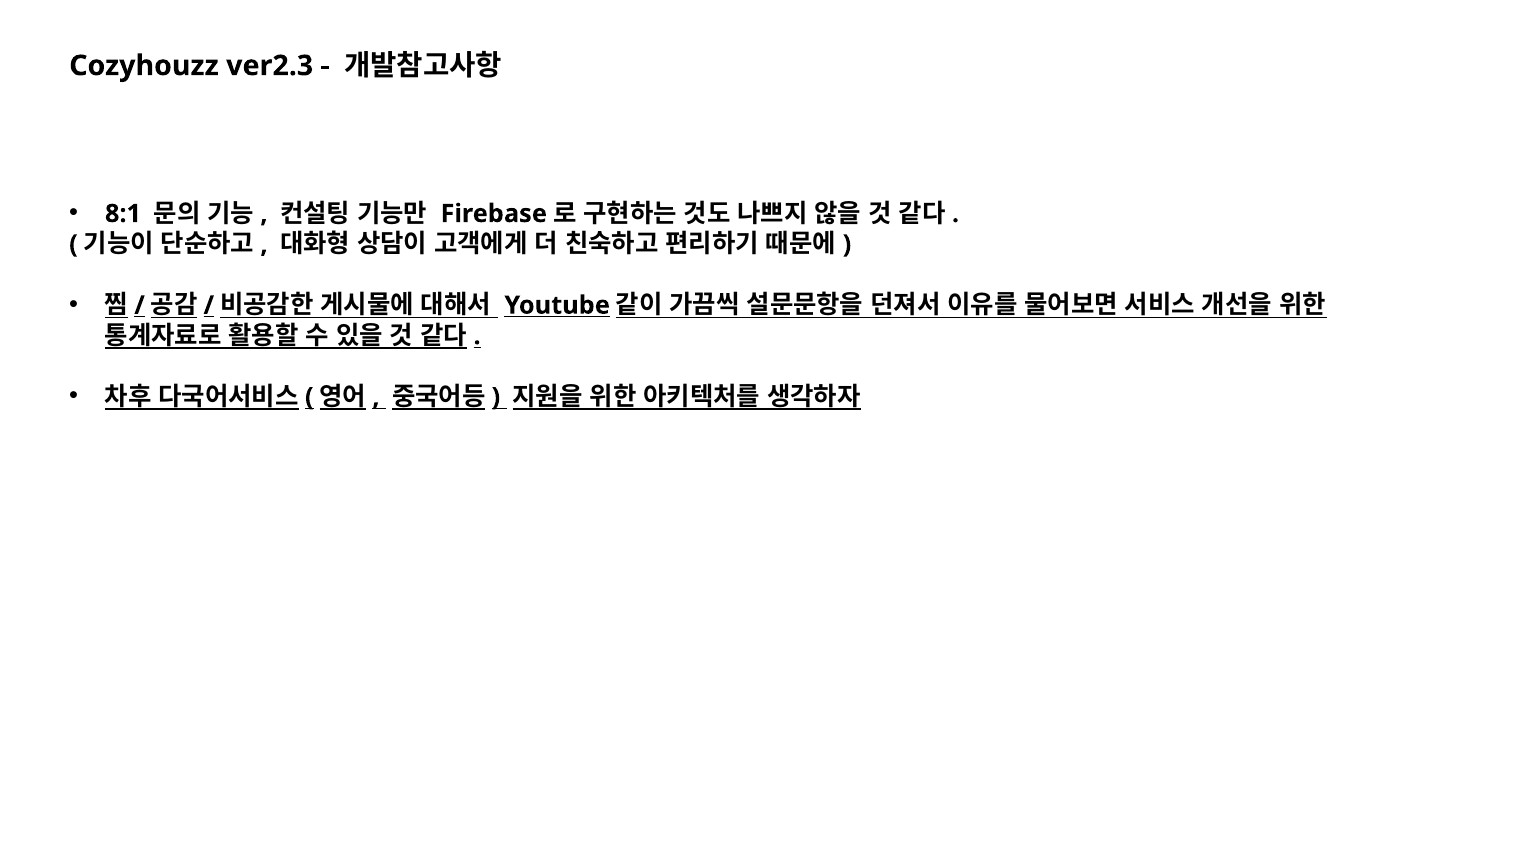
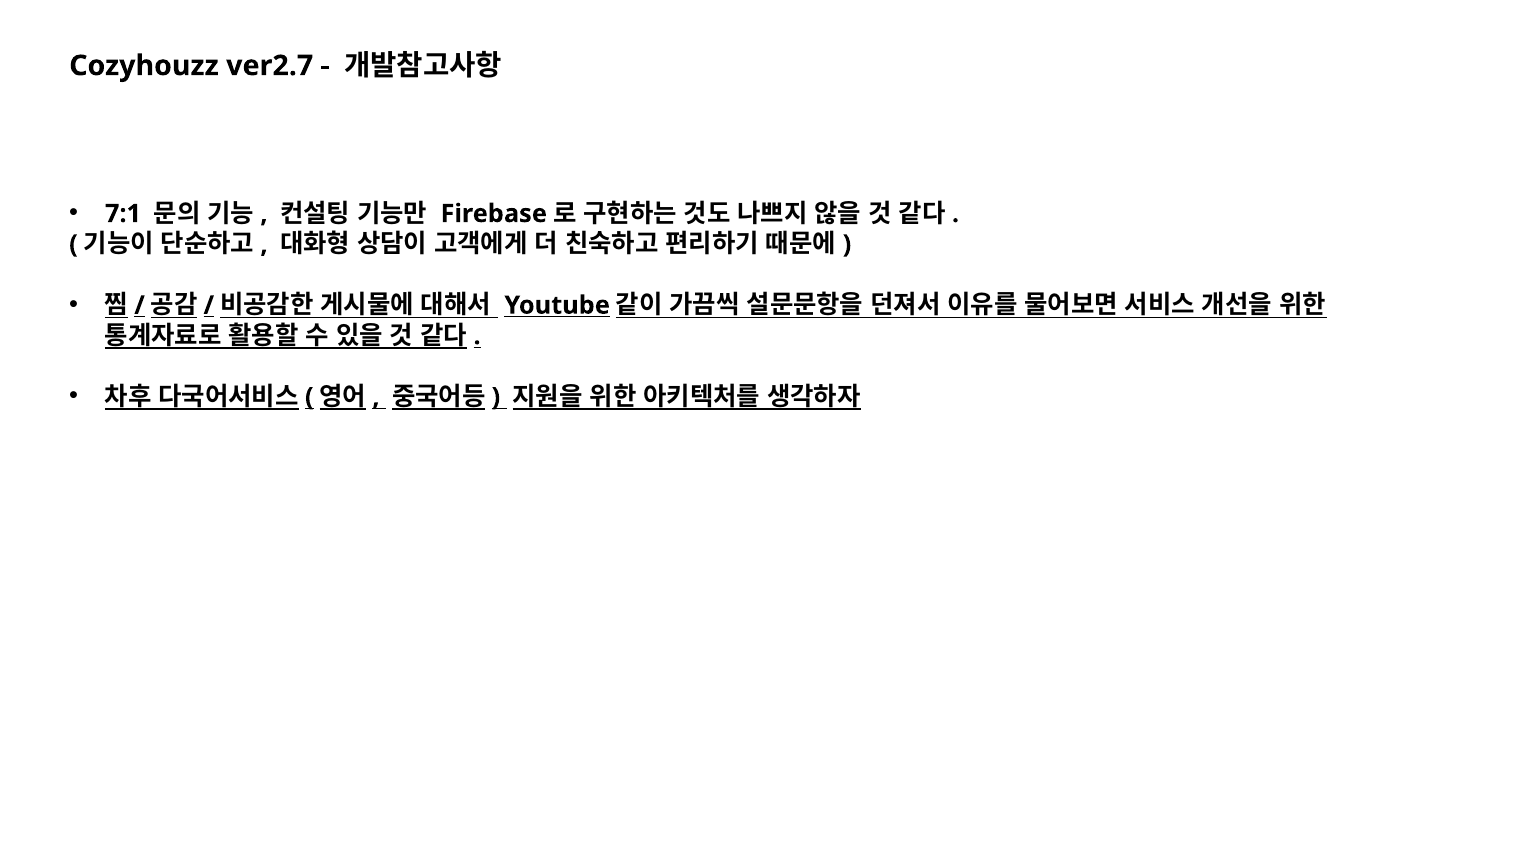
ver2.3: ver2.3 -> ver2.7
8:1: 8:1 -> 7:1
